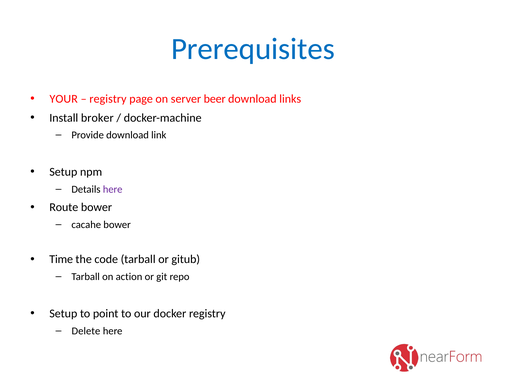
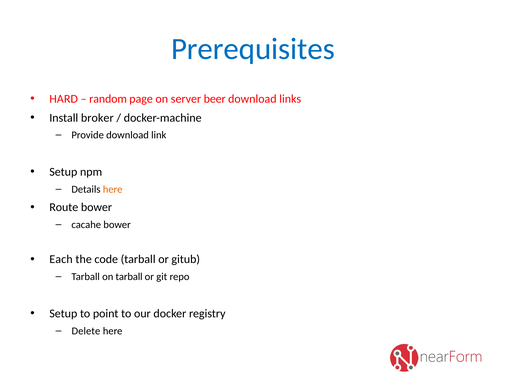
YOUR: YOUR -> HARD
registry at (108, 99): registry -> random
here at (113, 190) colour: purple -> orange
Time: Time -> Each
on action: action -> tarball
